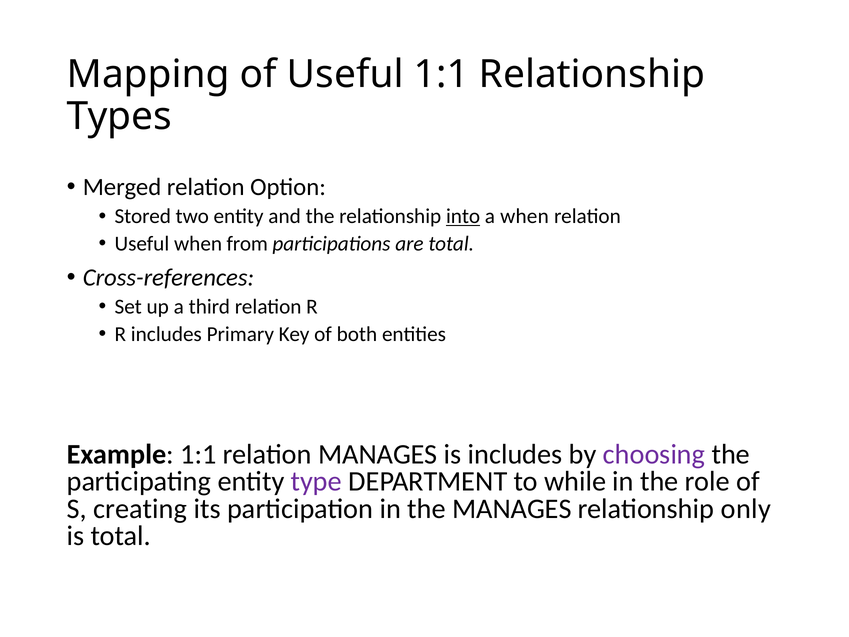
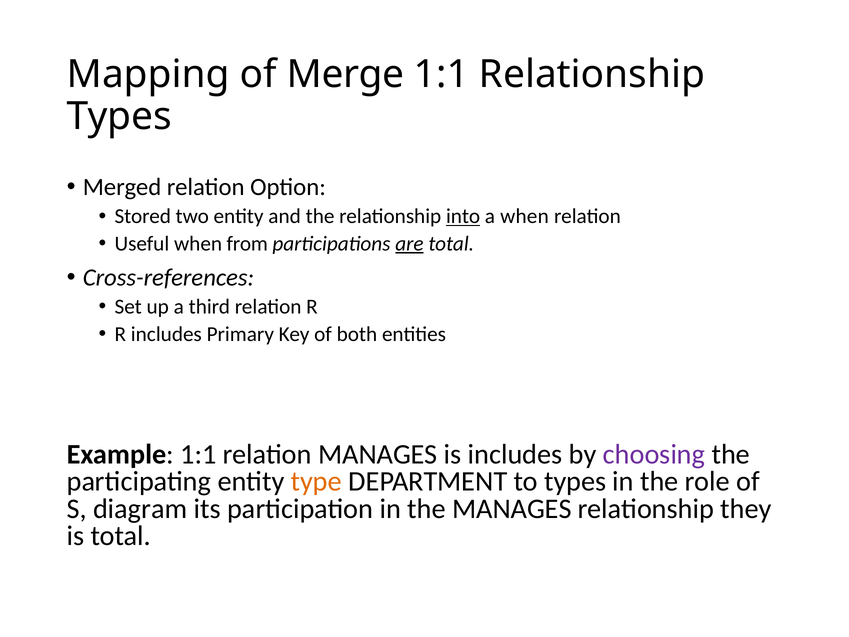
of Useful: Useful -> Merge
are underline: none -> present
type colour: purple -> orange
to while: while -> types
creating: creating -> diagram
only: only -> they
